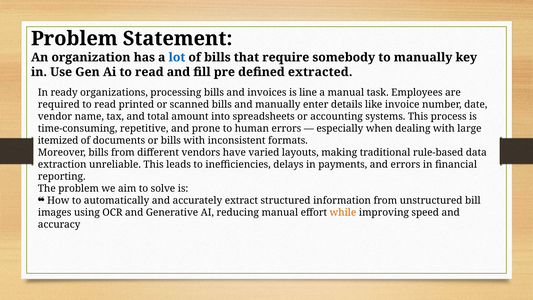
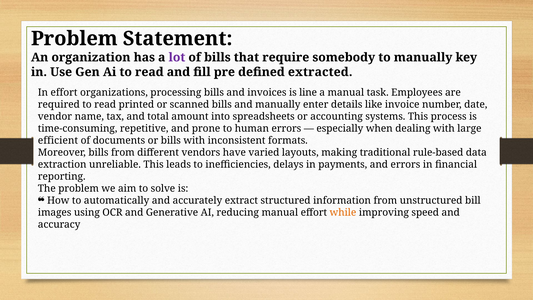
lot colour: blue -> purple
In ready: ready -> effort
itemized: itemized -> efficient
